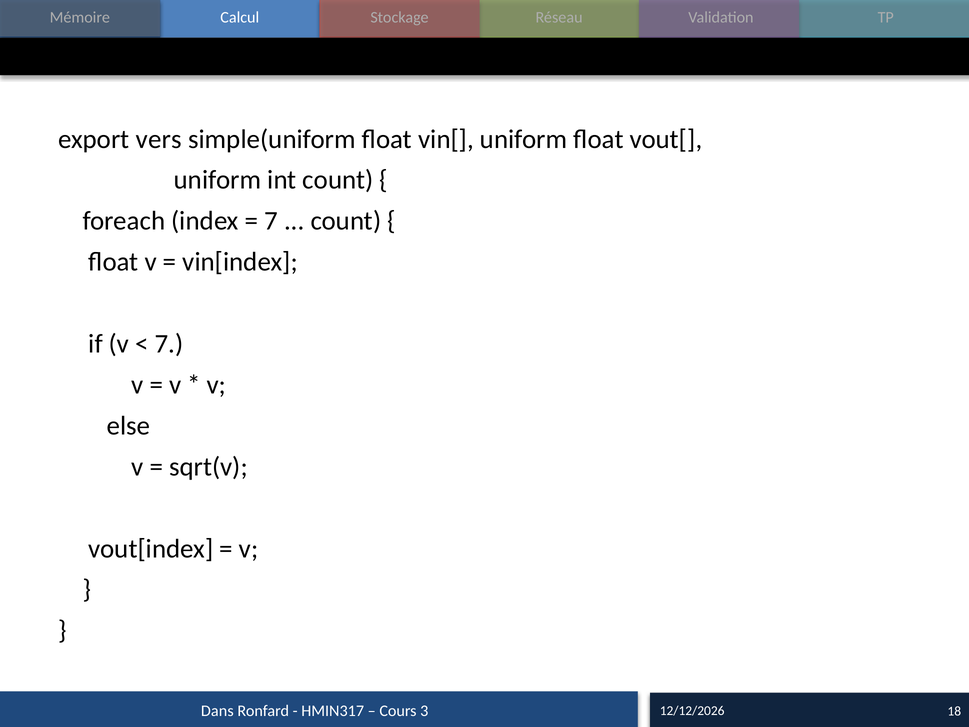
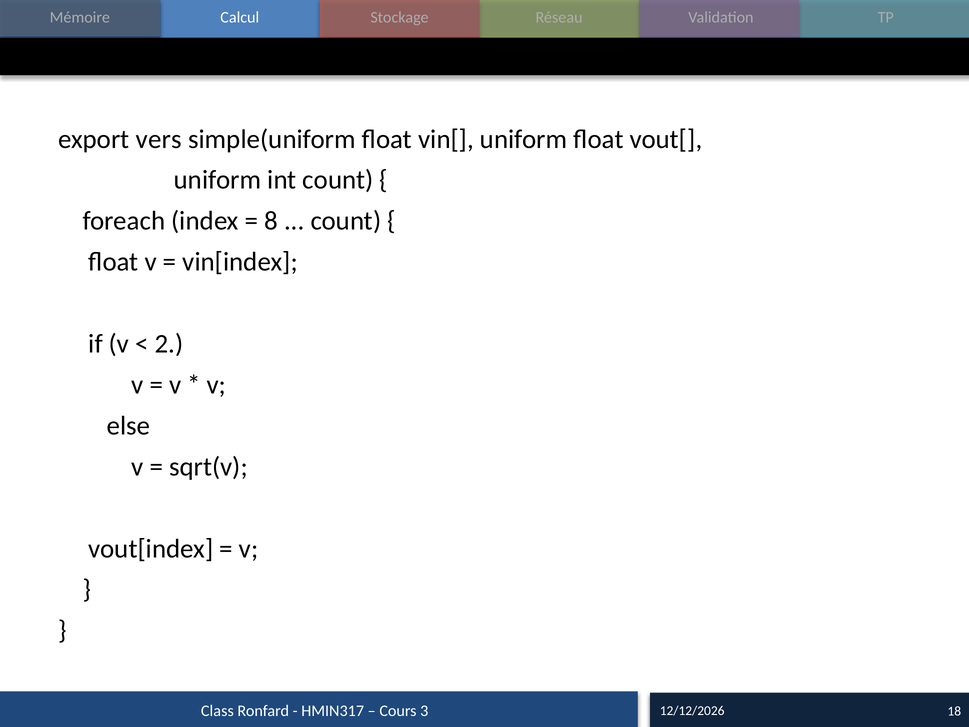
7 at (271, 221): 7 -> 8
7 at (169, 344): 7 -> 2
Dans: Dans -> Class
